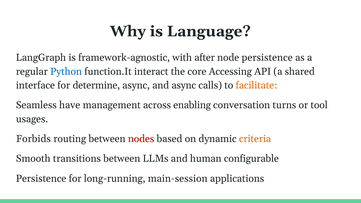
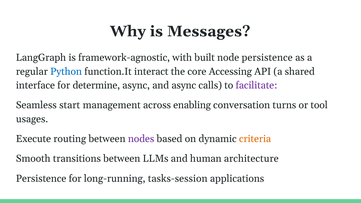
Language: Language -> Messages
after: after -> built
facilitate colour: orange -> purple
have: have -> start
Forbids: Forbids -> Execute
nodes colour: red -> purple
configurable: configurable -> architecture
main-session: main-session -> tasks-session
